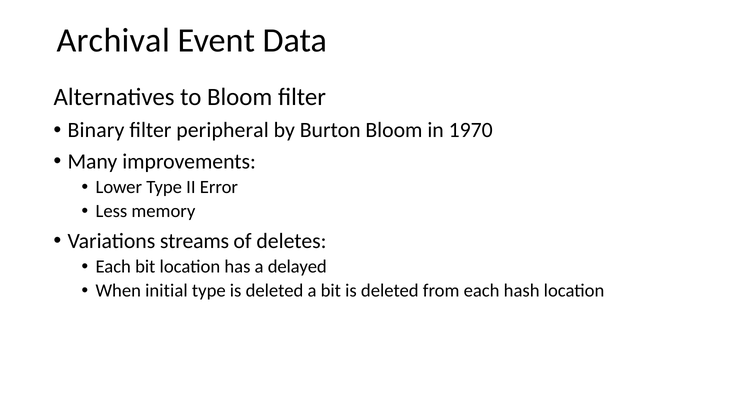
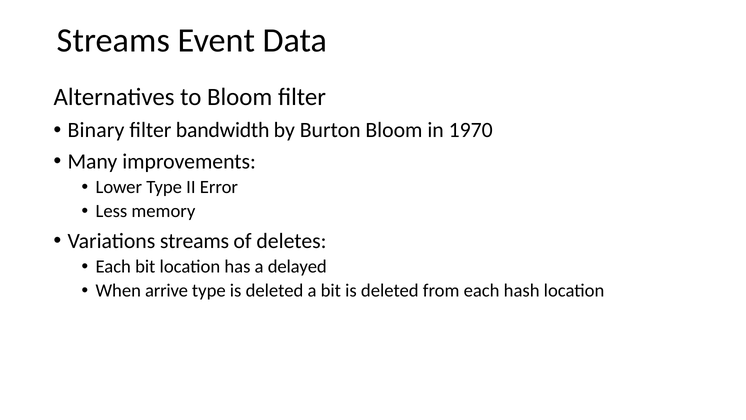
Archival at (113, 40): Archival -> Streams
peripheral: peripheral -> bandwidth
initial: initial -> arrive
